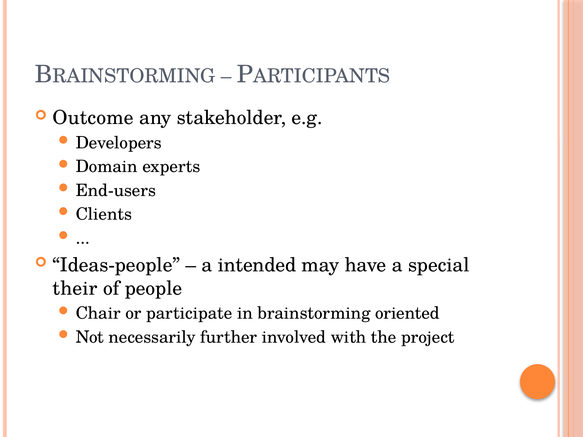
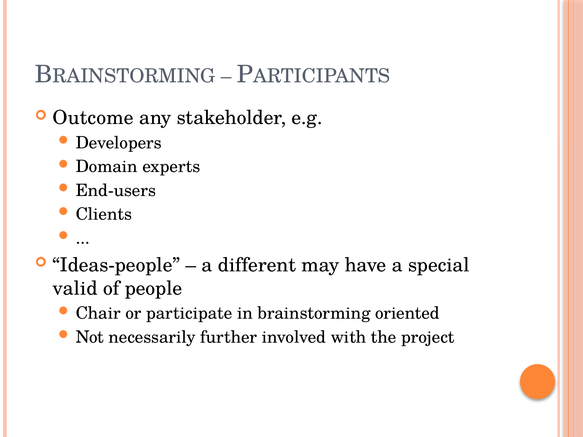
intended: intended -> different
their: their -> valid
